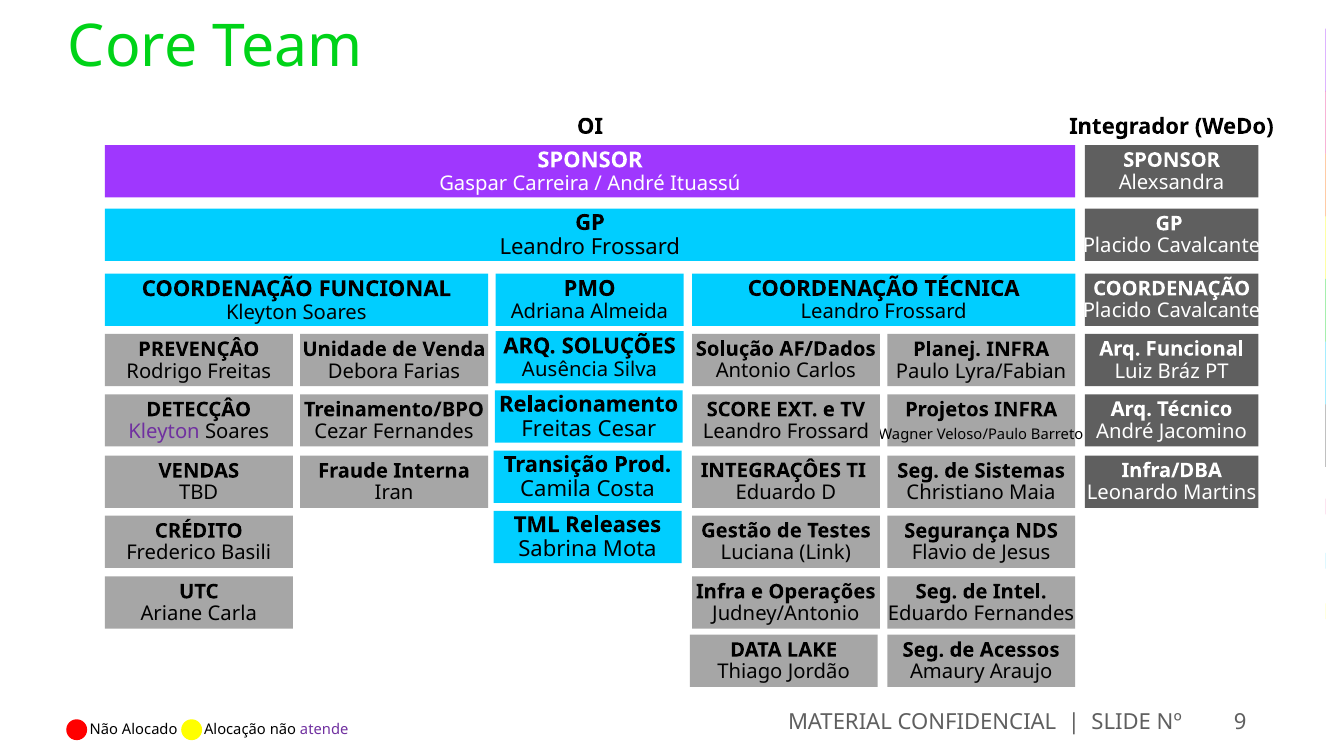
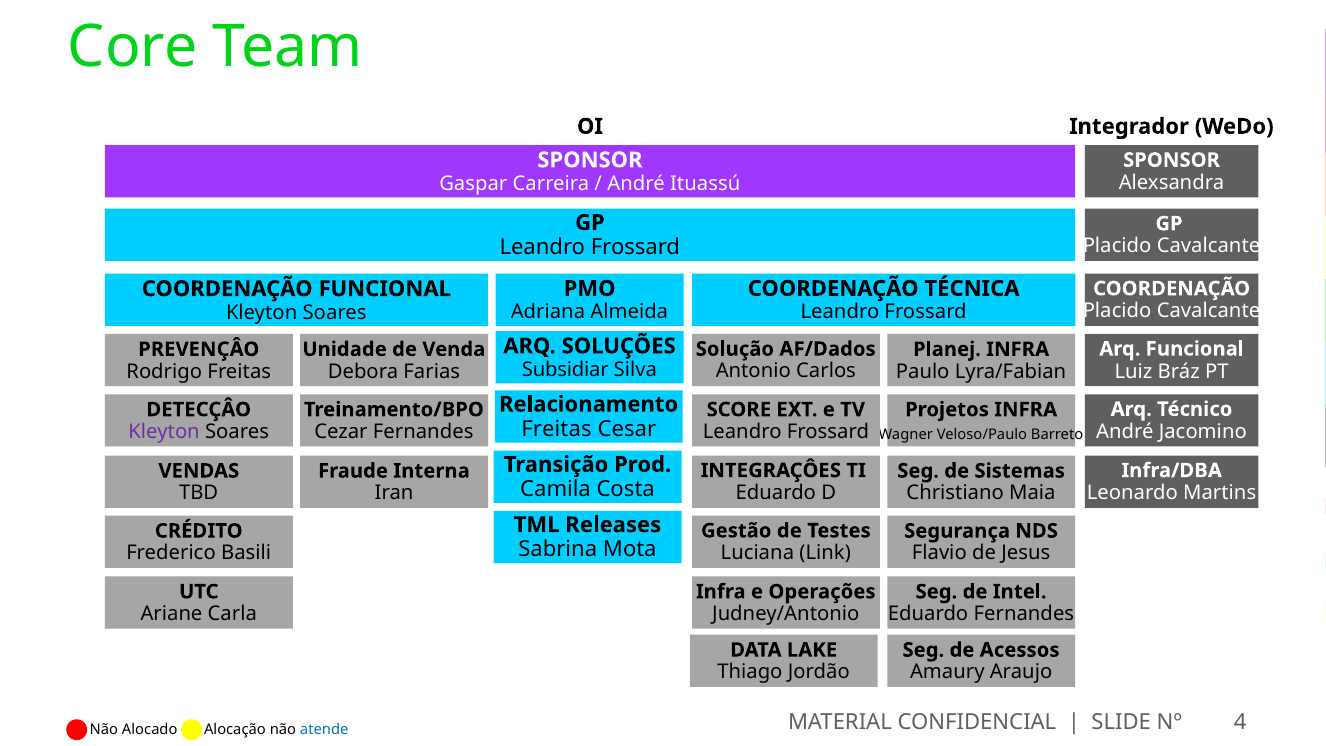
Ausência: Ausência -> Subsidiar
9: 9 -> 4
atende colour: purple -> blue
